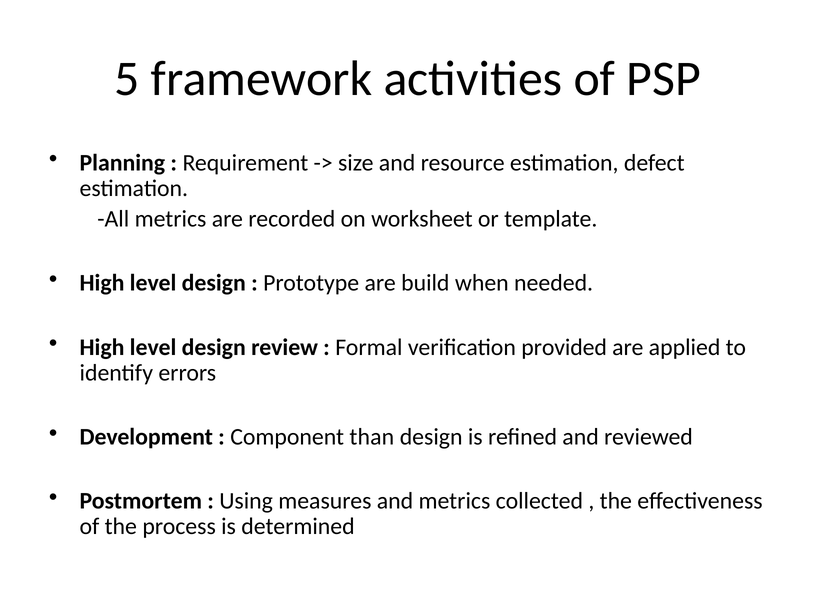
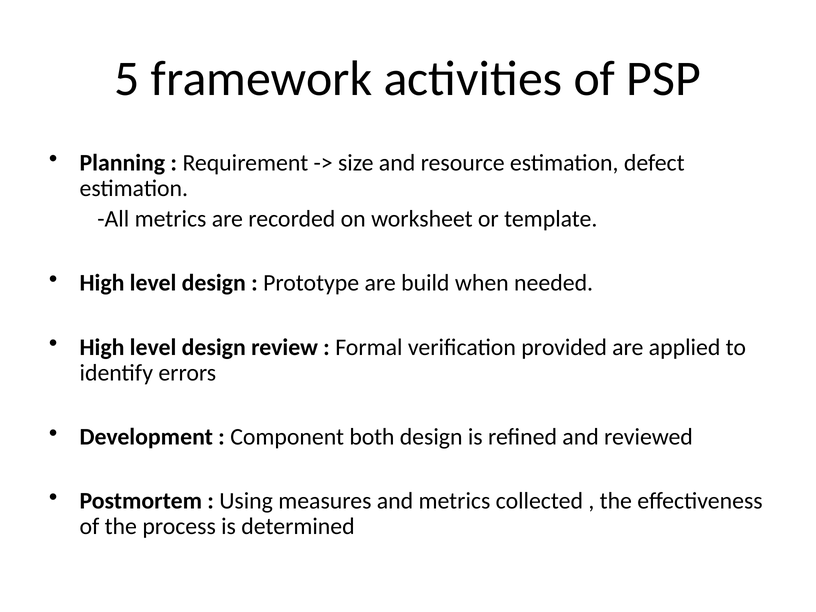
than: than -> both
